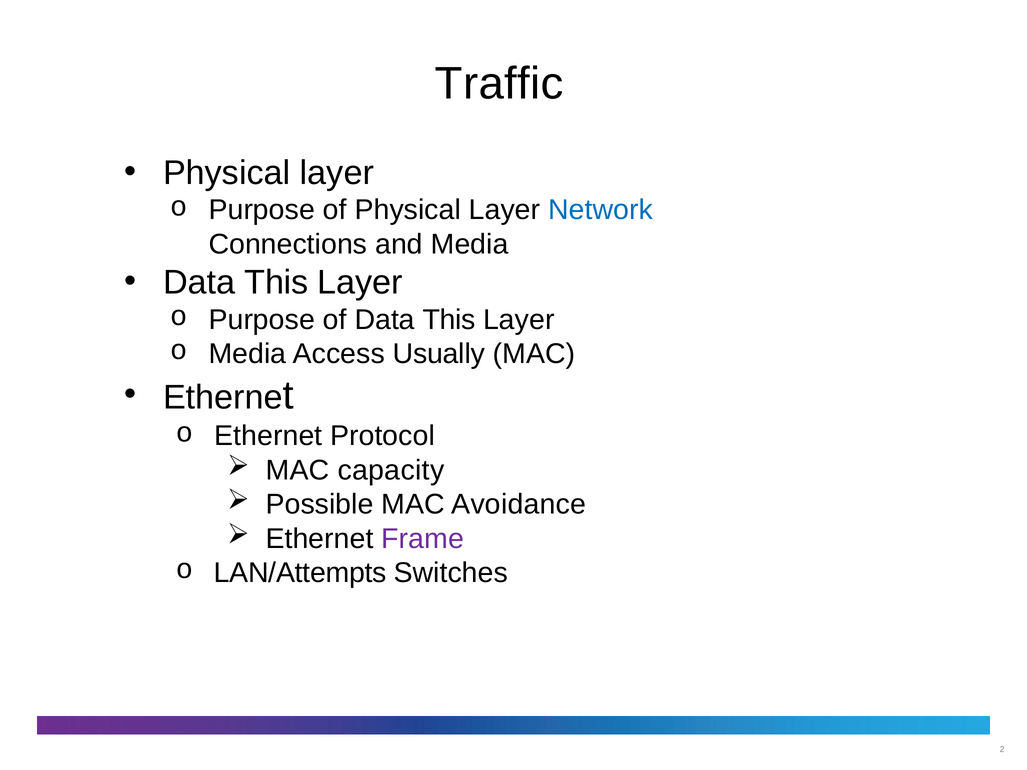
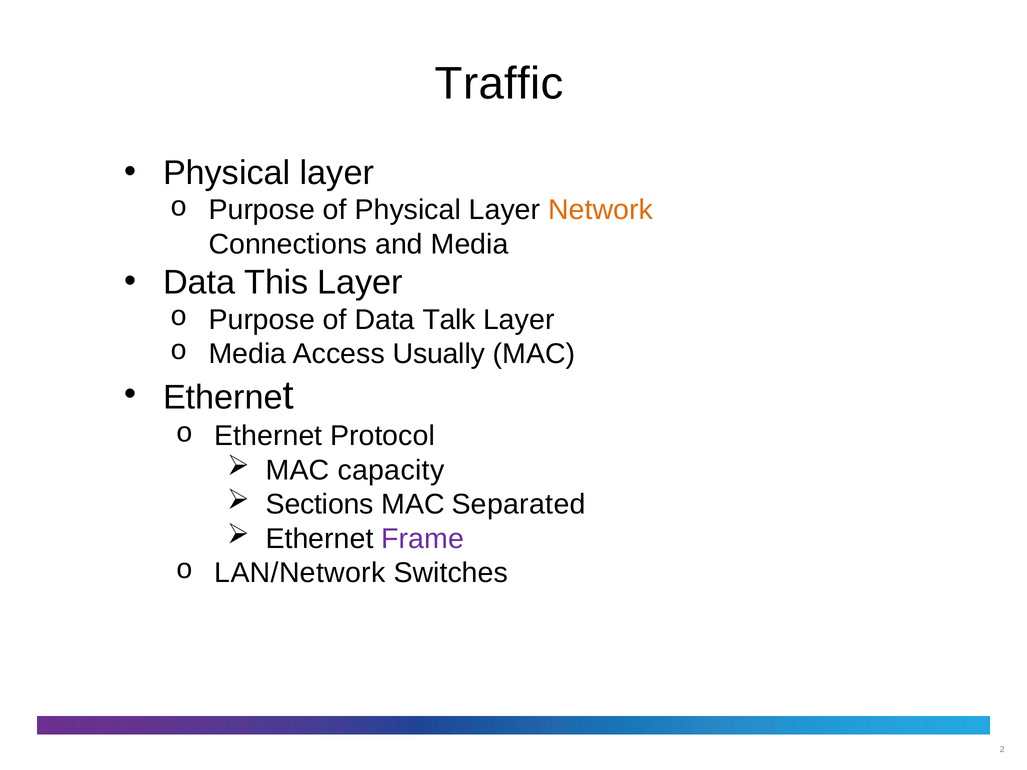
Network colour: blue -> orange
of Data This: This -> Talk
Possible: Possible -> Sections
Avoidance: Avoidance -> Separated
LAN/Attempts: LAN/Attempts -> LAN/Network
